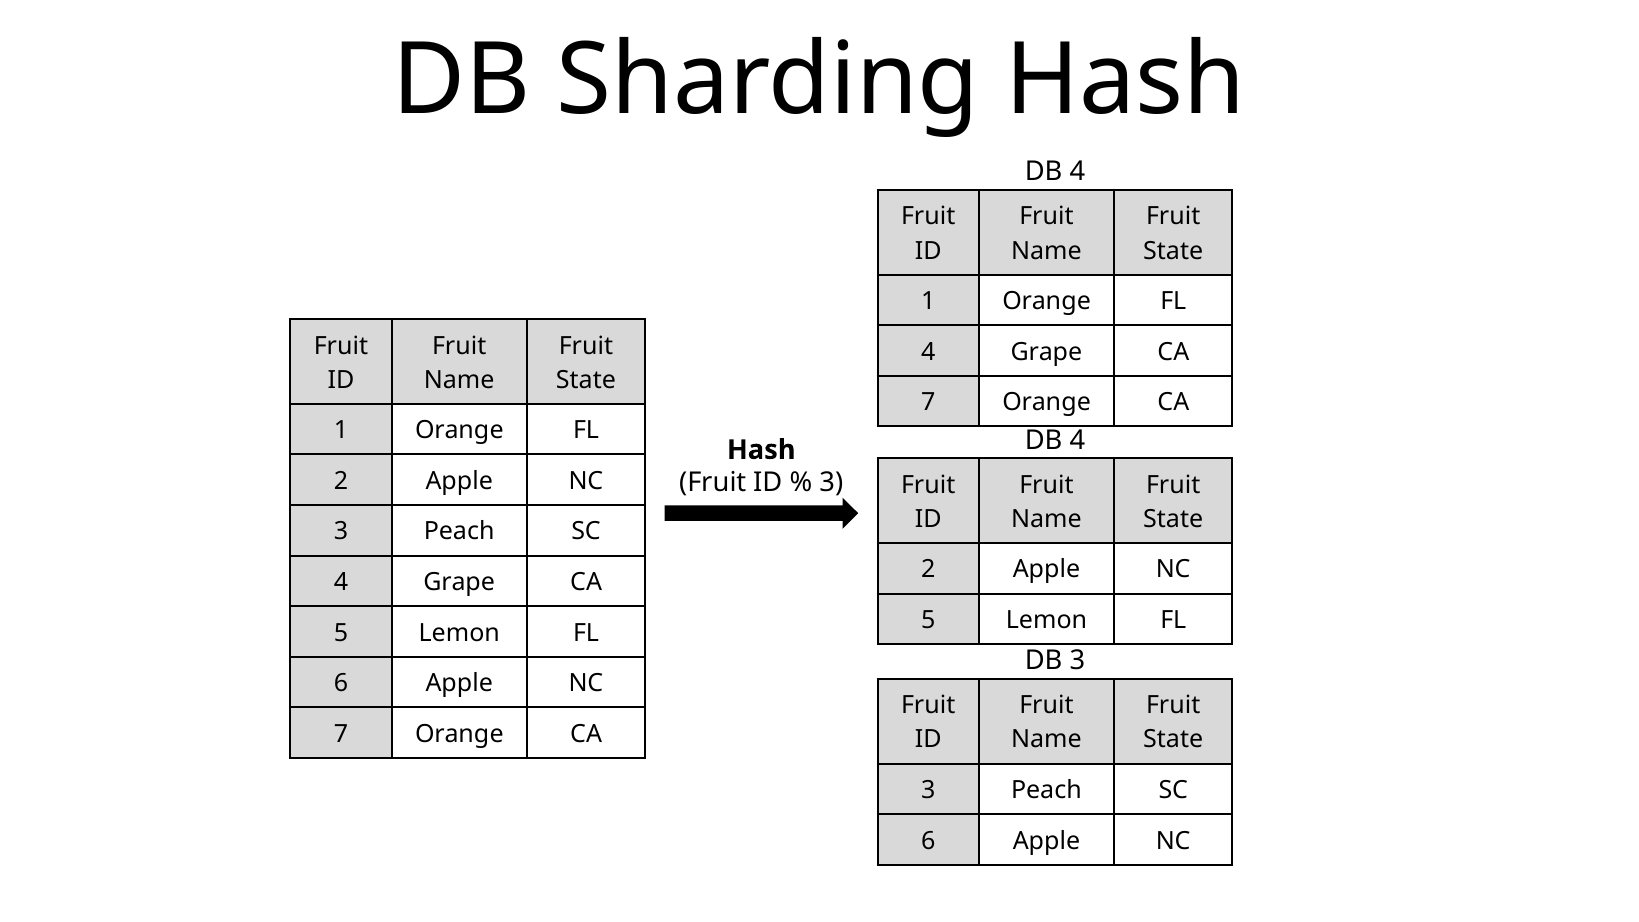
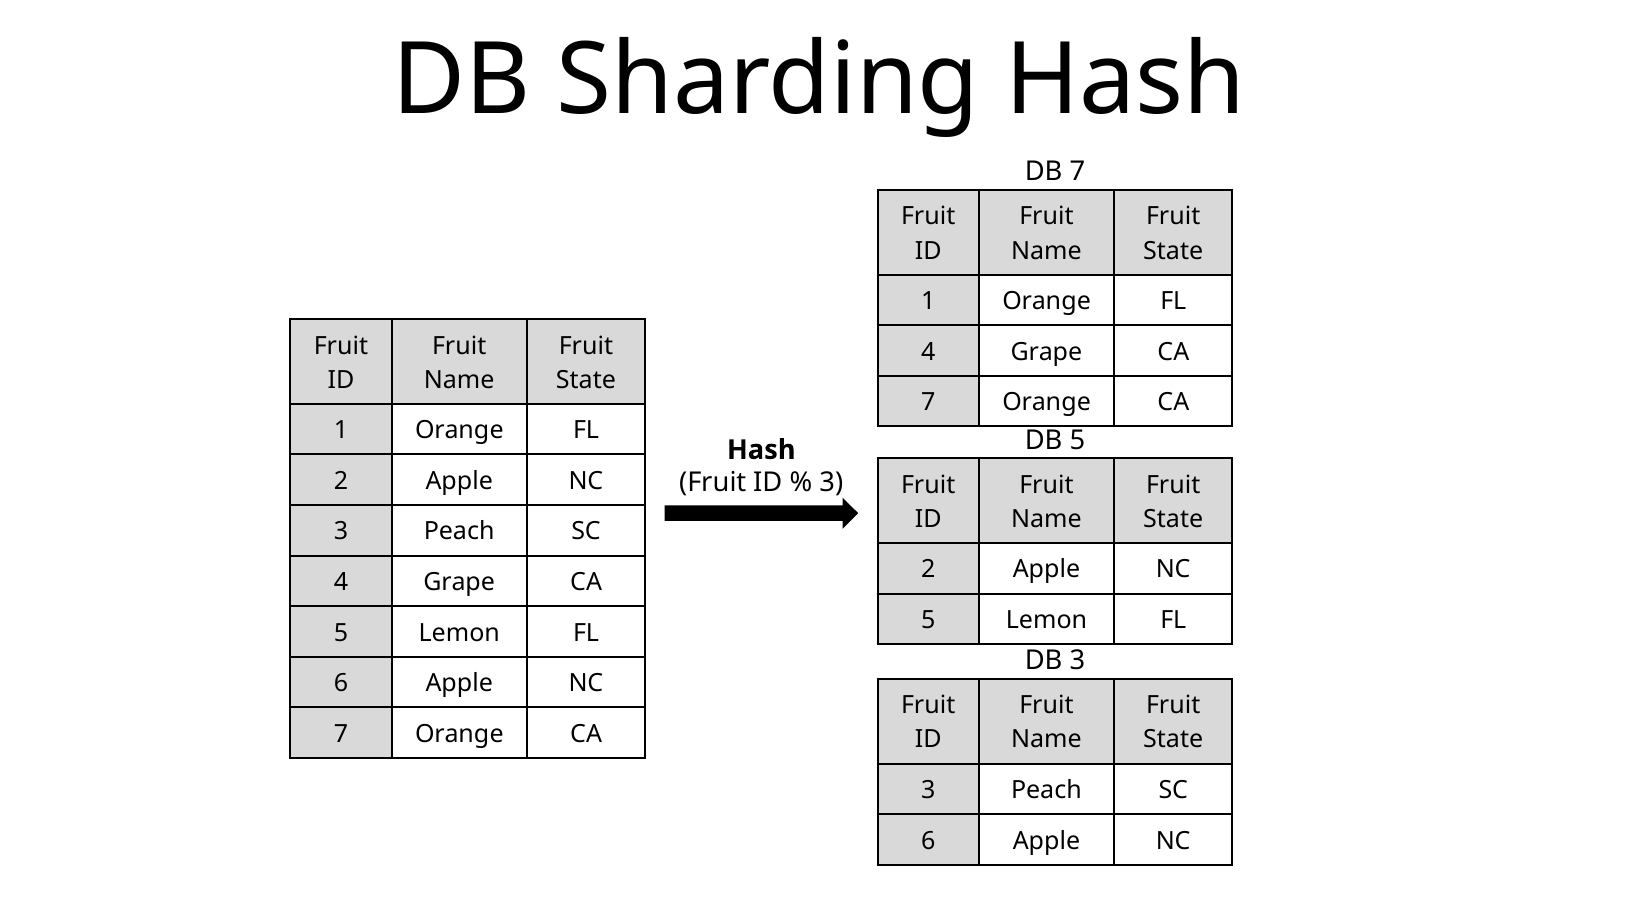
4 at (1077, 172): 4 -> 7
4 at (1077, 441): 4 -> 5
